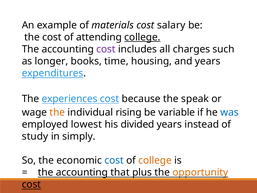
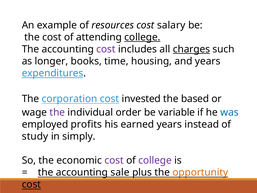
materials: materials -> resources
charges underline: none -> present
experiences: experiences -> corporation
because: because -> invested
speak: speak -> based
the at (57, 112) colour: orange -> purple
rising: rising -> order
lowest: lowest -> profits
divided: divided -> earned
cost at (114, 160) colour: blue -> purple
college at (155, 160) colour: orange -> purple
that: that -> sale
